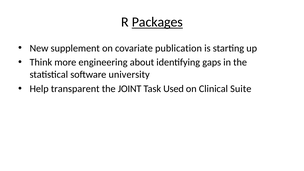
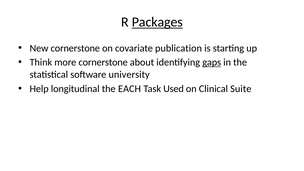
New supplement: supplement -> cornerstone
more engineering: engineering -> cornerstone
gaps underline: none -> present
transparent: transparent -> longitudinal
JOINT: JOINT -> EACH
